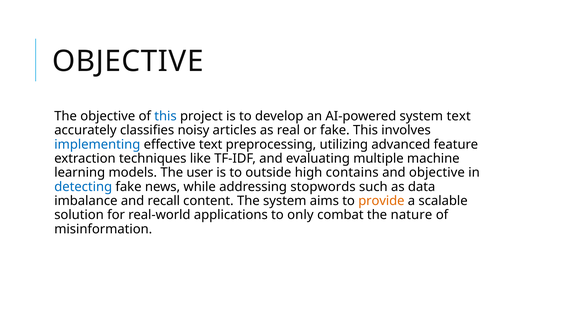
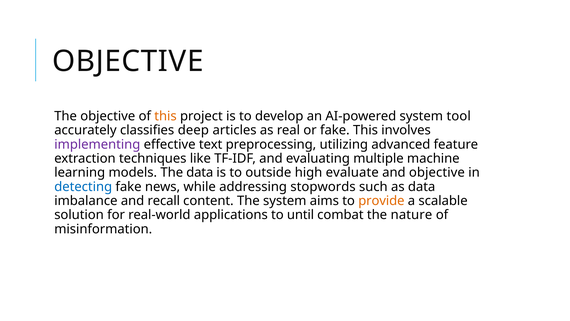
this at (166, 116) colour: blue -> orange
system text: text -> tool
noisy: noisy -> deep
implementing colour: blue -> purple
The user: user -> data
contains: contains -> evaluate
only: only -> until
